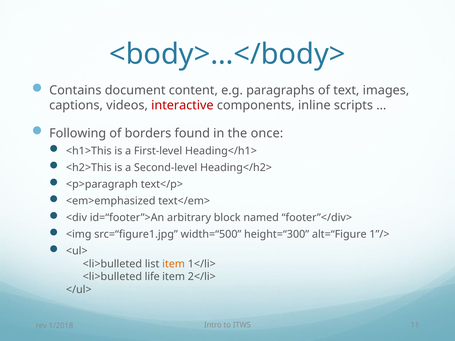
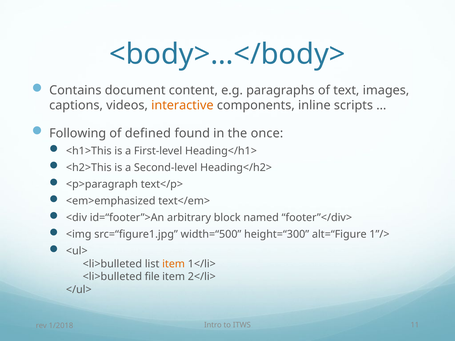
interactive colour: red -> orange
borders: borders -> defined
life: life -> file
